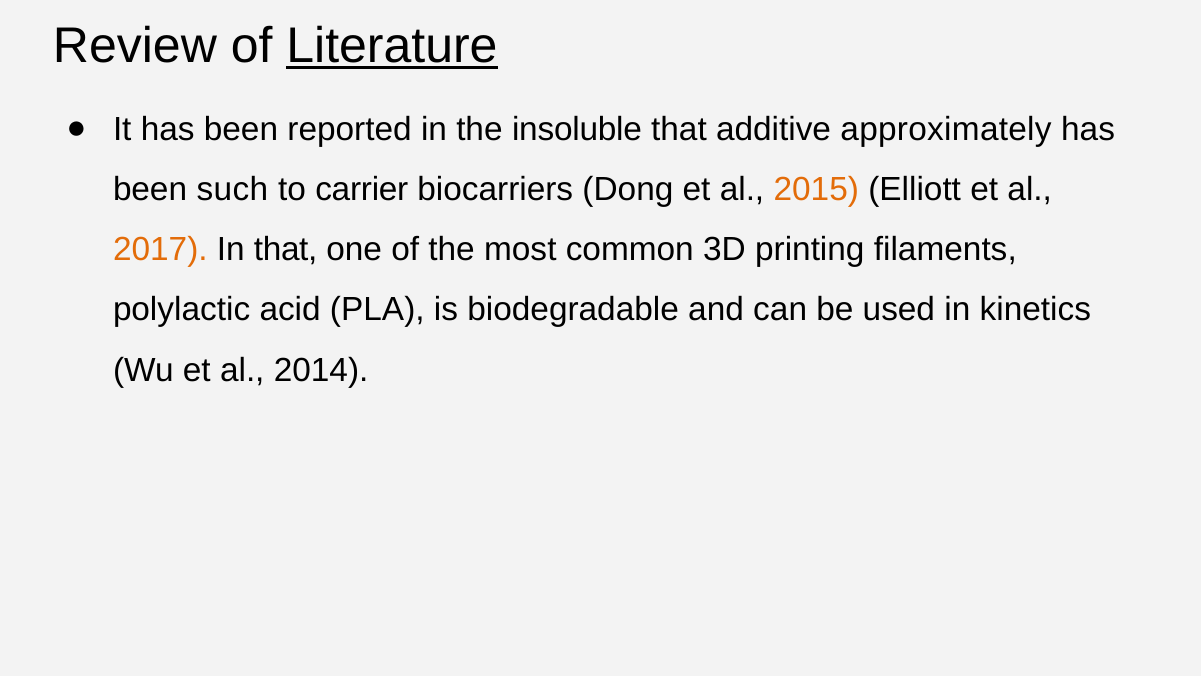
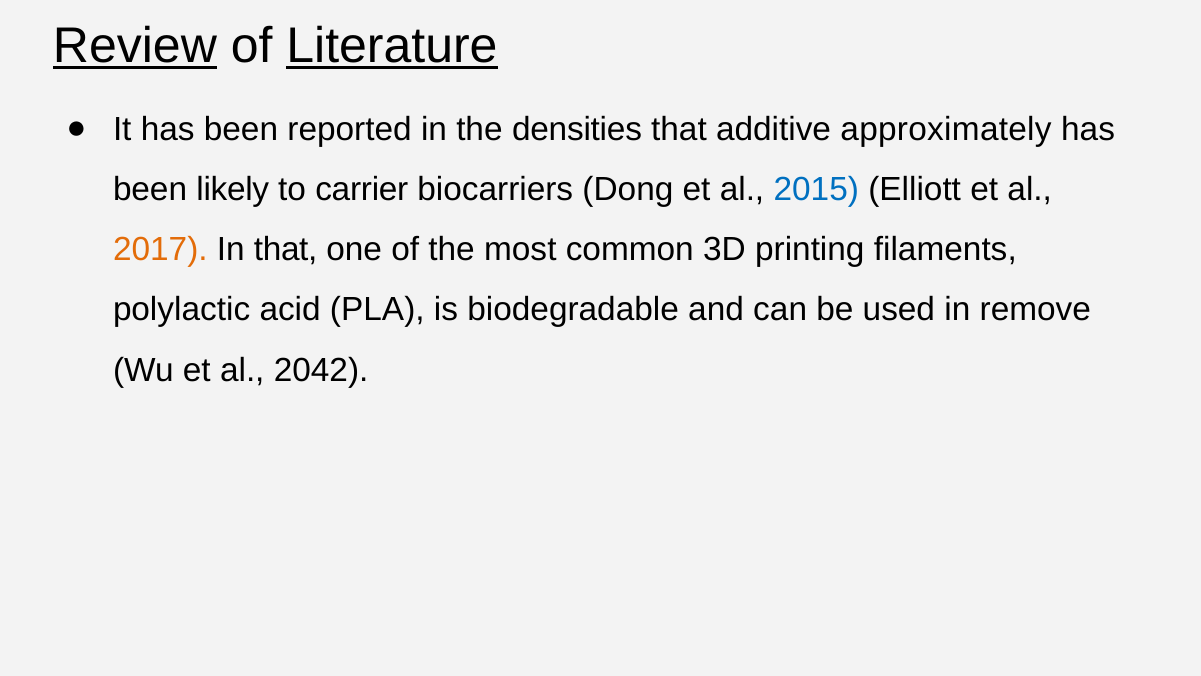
Review underline: none -> present
insoluble: insoluble -> densities
such: such -> likely
2015 colour: orange -> blue
kinetics: kinetics -> remove
2014: 2014 -> 2042
